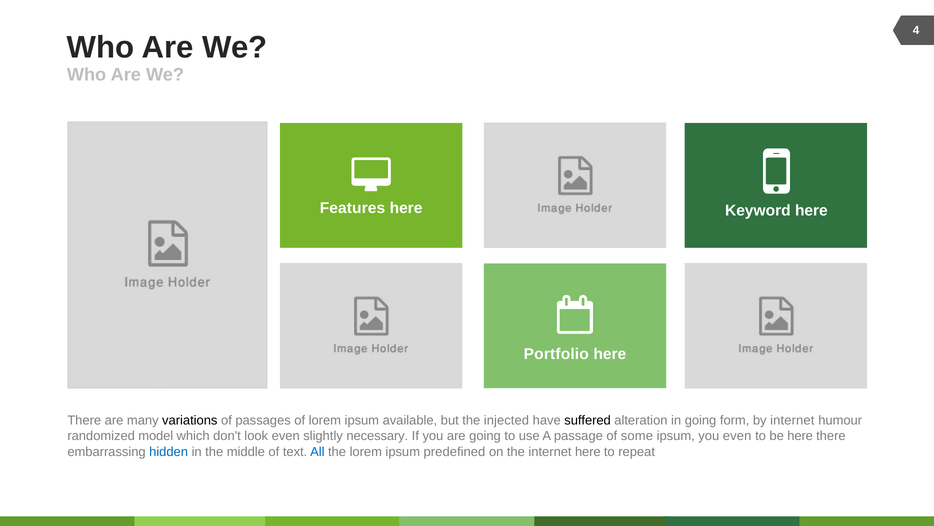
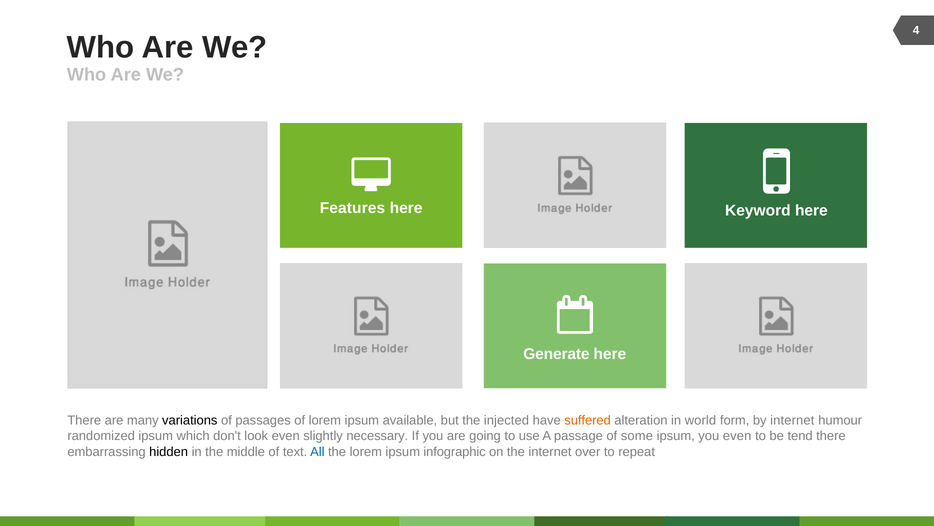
Portfolio: Portfolio -> Generate
suffered colour: black -> orange
in going: going -> world
randomized model: model -> ipsum
be here: here -> tend
hidden colour: blue -> black
predefined: predefined -> infographic
internet here: here -> over
